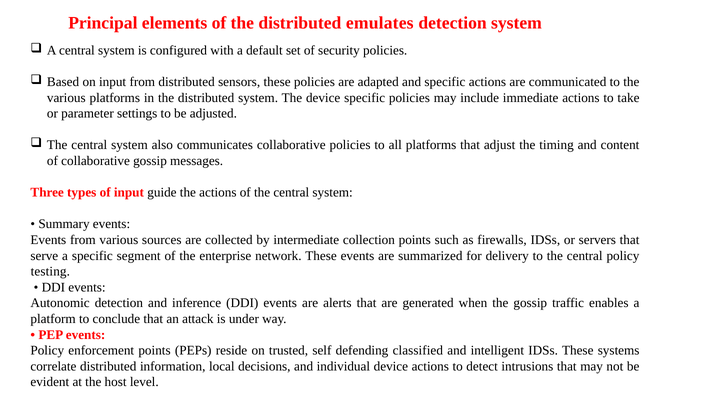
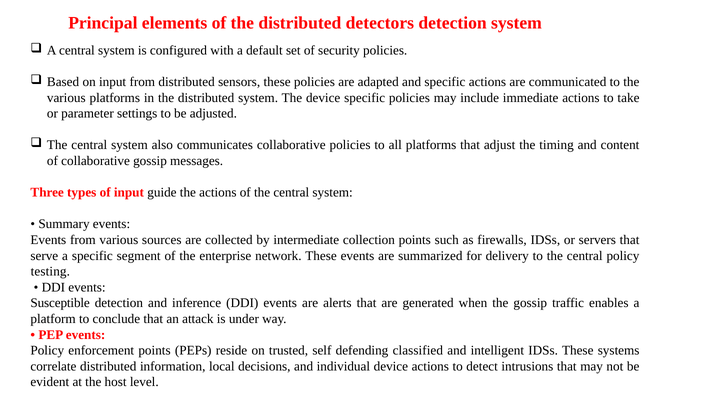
emulates: emulates -> detectors
Autonomic: Autonomic -> Susceptible
